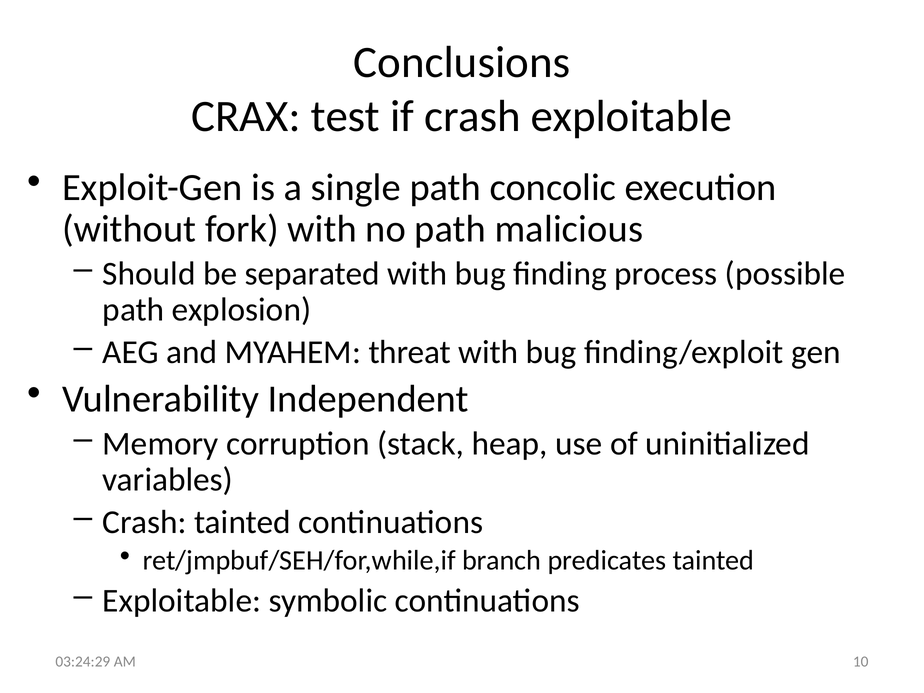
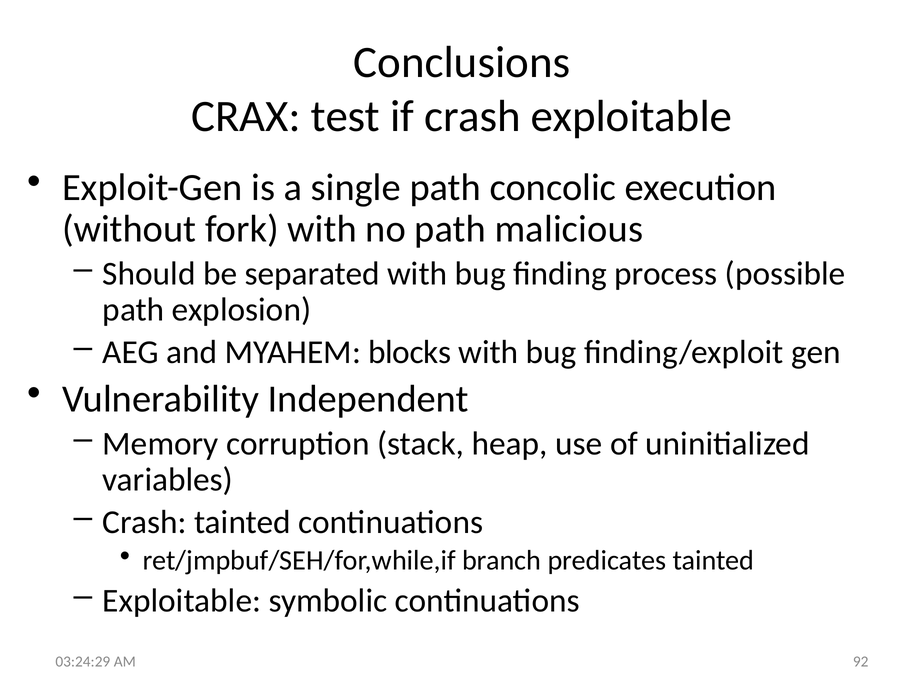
threat: threat -> blocks
10: 10 -> 92
